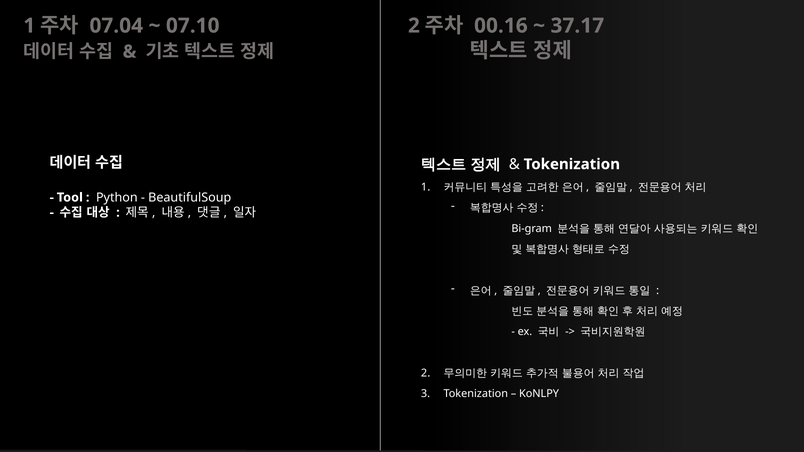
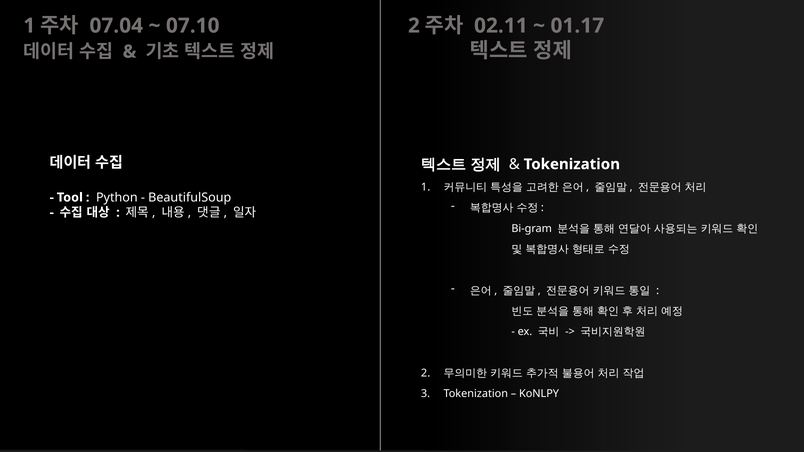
00.16: 00.16 -> 02.11
37.17: 37.17 -> 01.17
